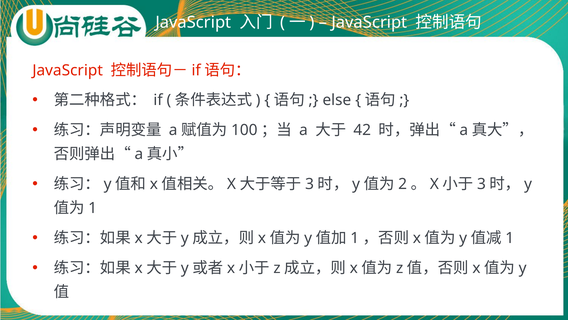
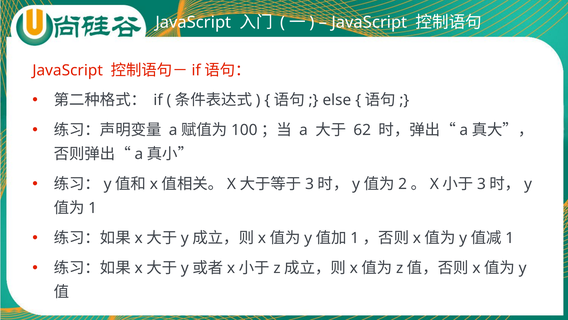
42: 42 -> 62
